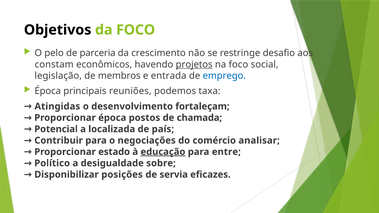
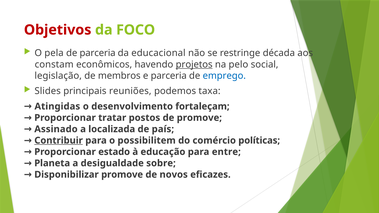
Objetivos colour: black -> red
pelo: pelo -> pela
crescimento: crescimento -> educacional
desafio: desafio -> década
na foco: foco -> pelo
e entrada: entrada -> parceria
Época at (48, 91): Época -> Slides
Proporcionar época: época -> tratar
de chamada: chamada -> promove
Potencial: Potencial -> Assinado
Contribuir underline: none -> present
negociações: negociações -> possibilitem
analisar: analisar -> políticas
educação underline: present -> none
Político: Político -> Planeta
Disponibilizar posições: posições -> promove
servia: servia -> novos
